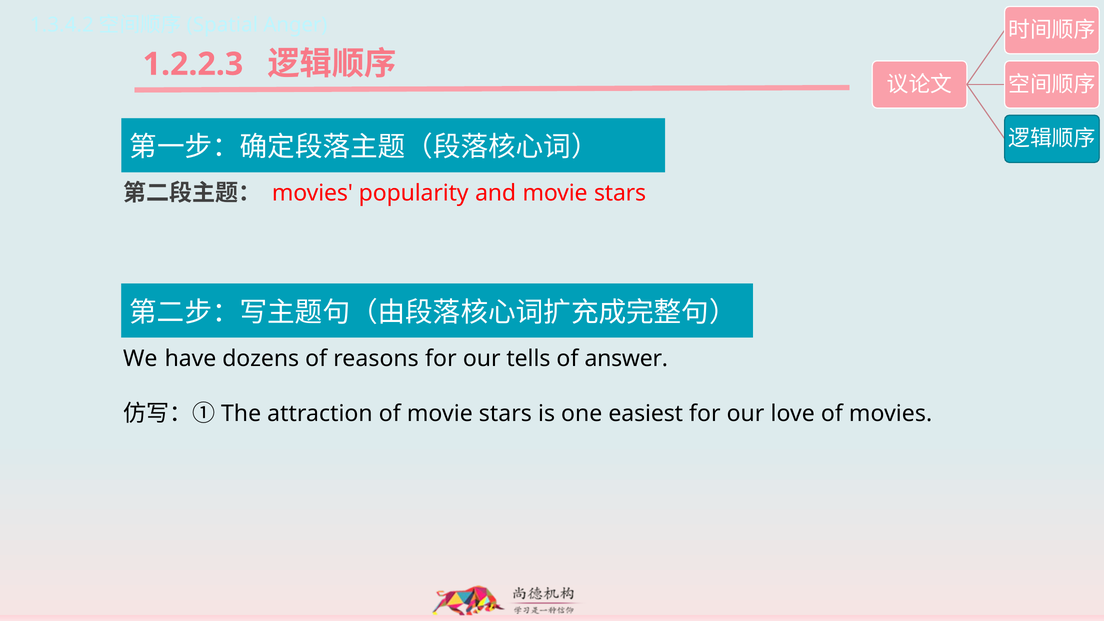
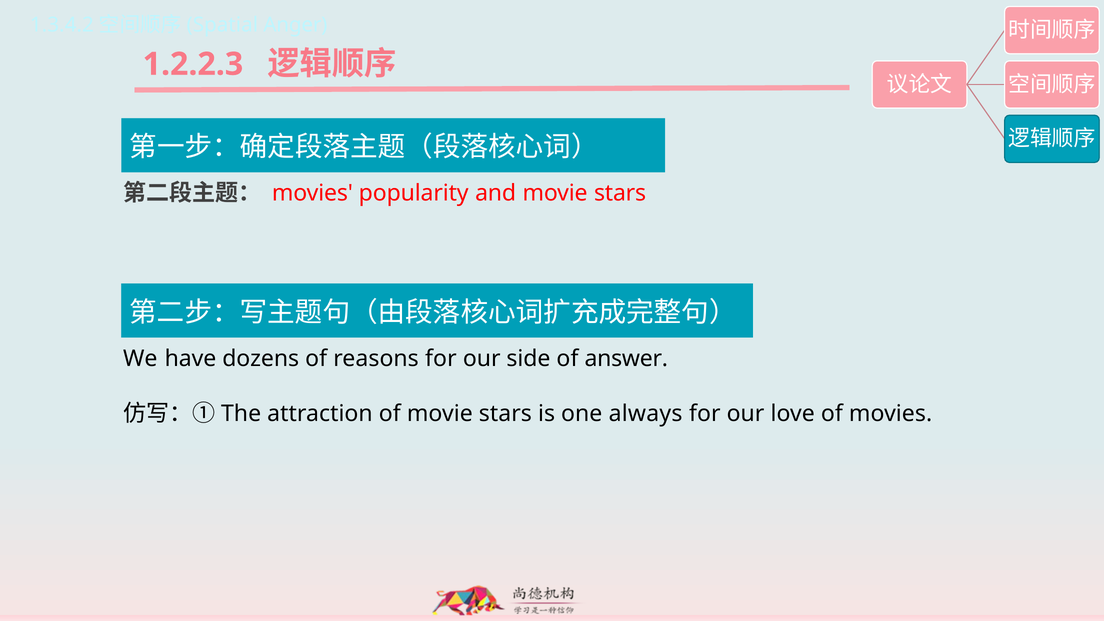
tells: tells -> side
easiest: easiest -> always
